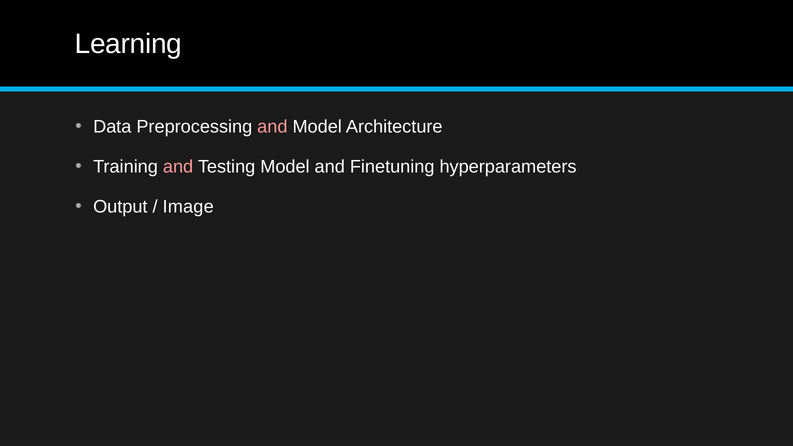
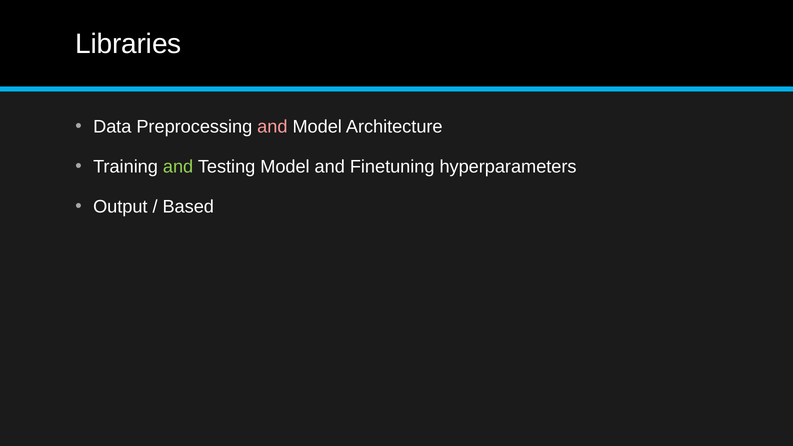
Learning: Learning -> Libraries
and at (178, 167) colour: pink -> light green
Image: Image -> Based
